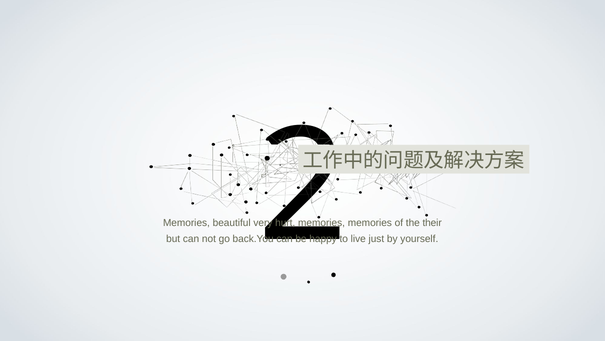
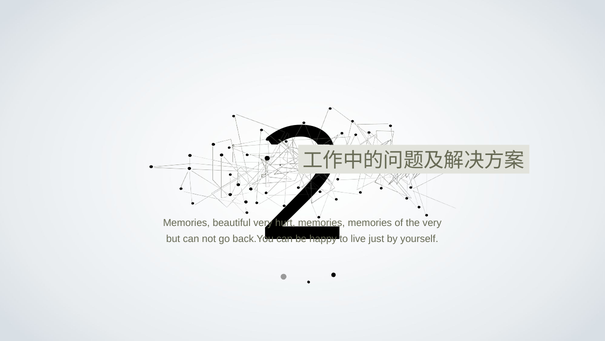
the their: their -> very
